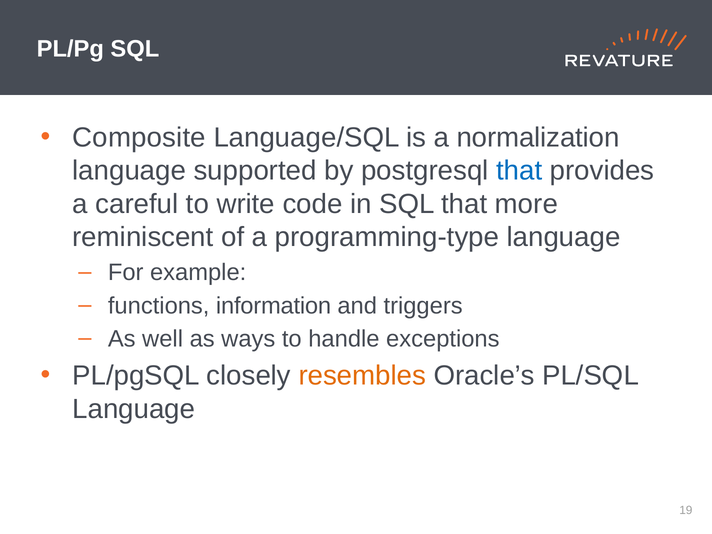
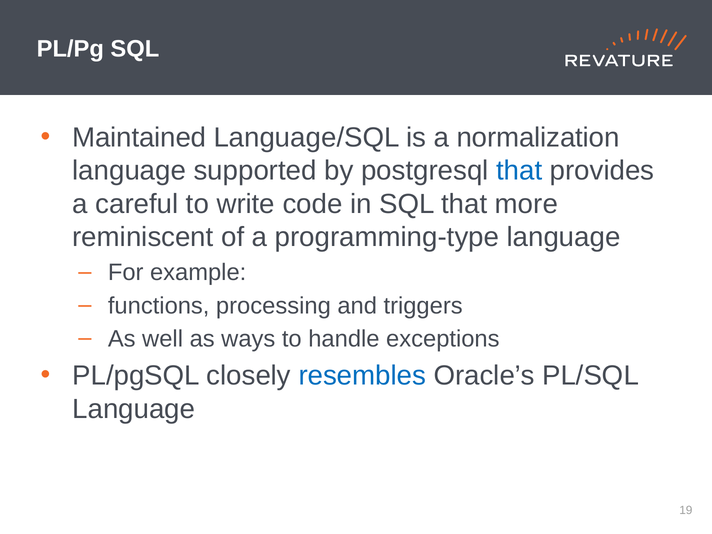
Composite: Composite -> Maintained
information: information -> processing
resembles colour: orange -> blue
